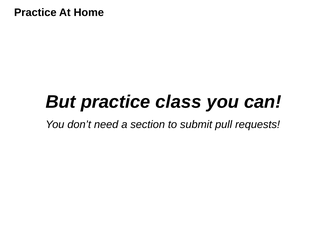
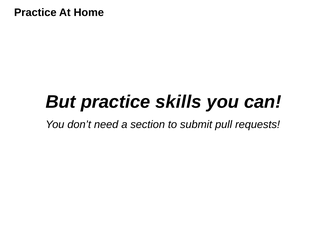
class: class -> skills
